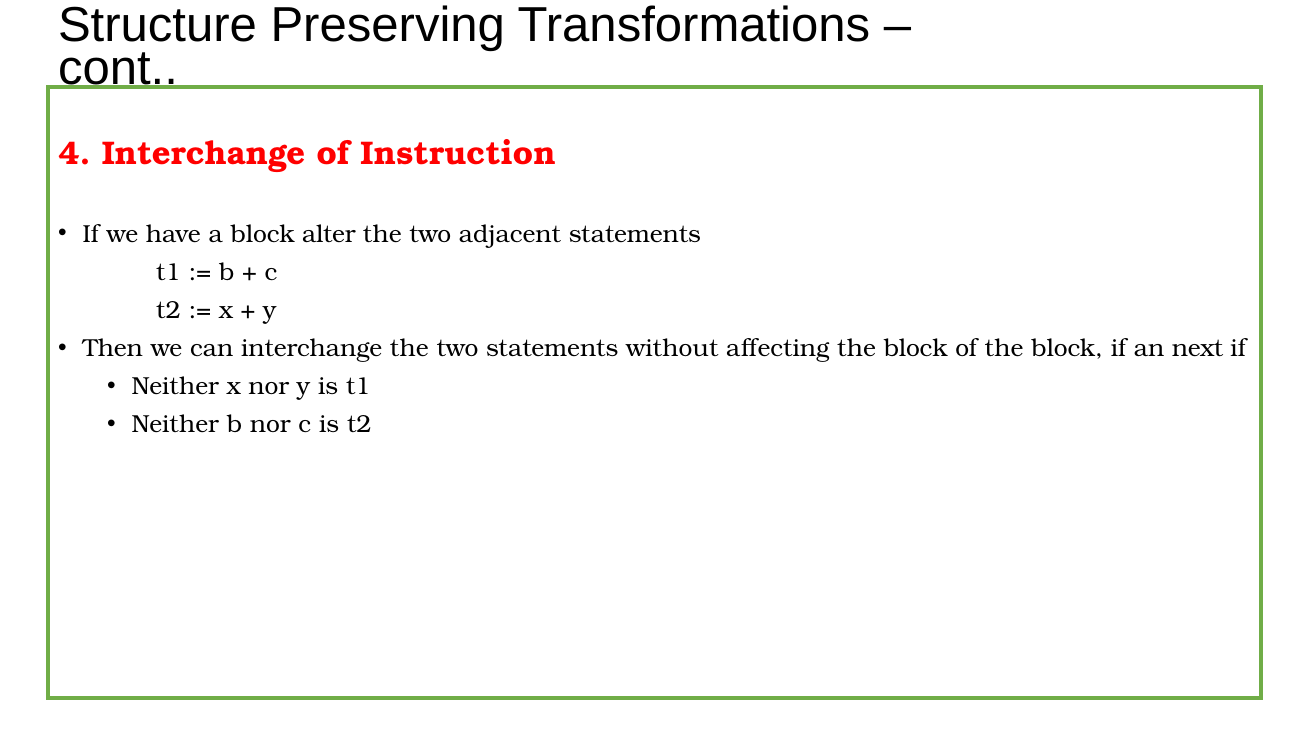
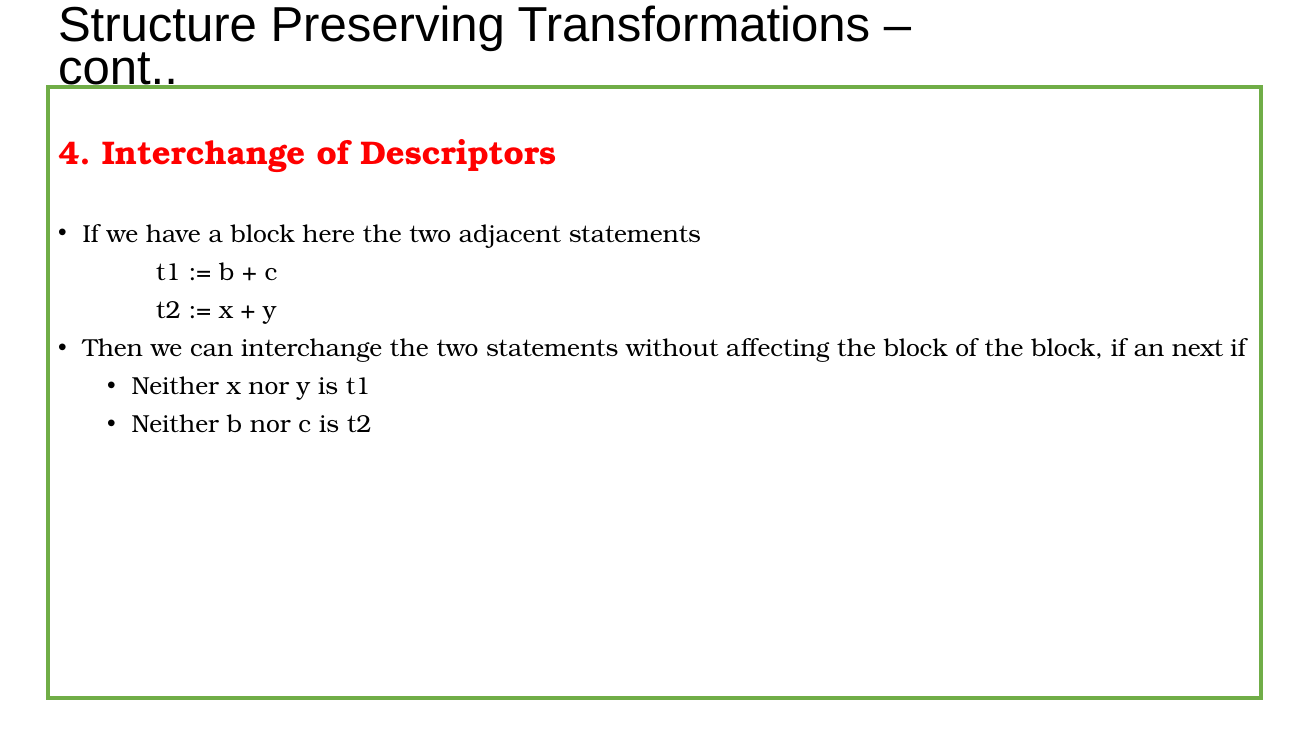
Instruction: Instruction -> Descriptors
alter: alter -> here
